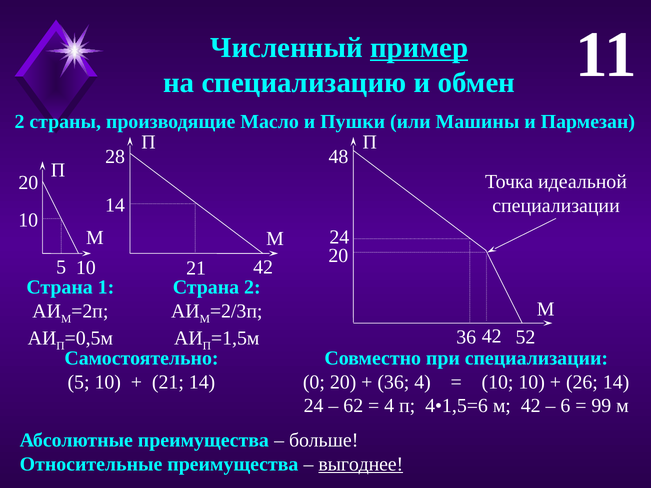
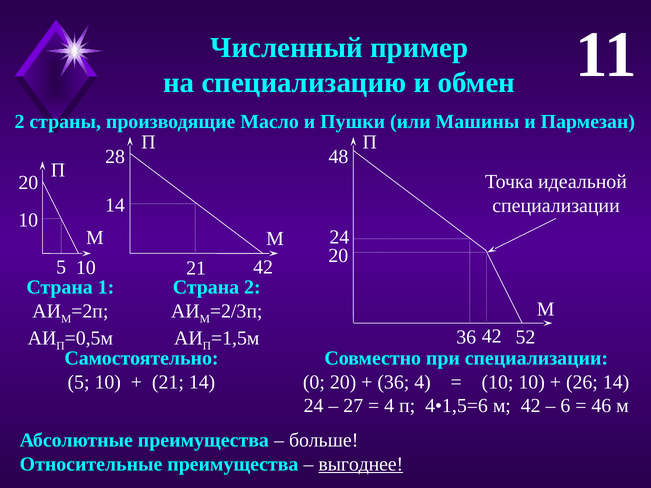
пример underline: present -> none
62: 62 -> 27
99: 99 -> 46
